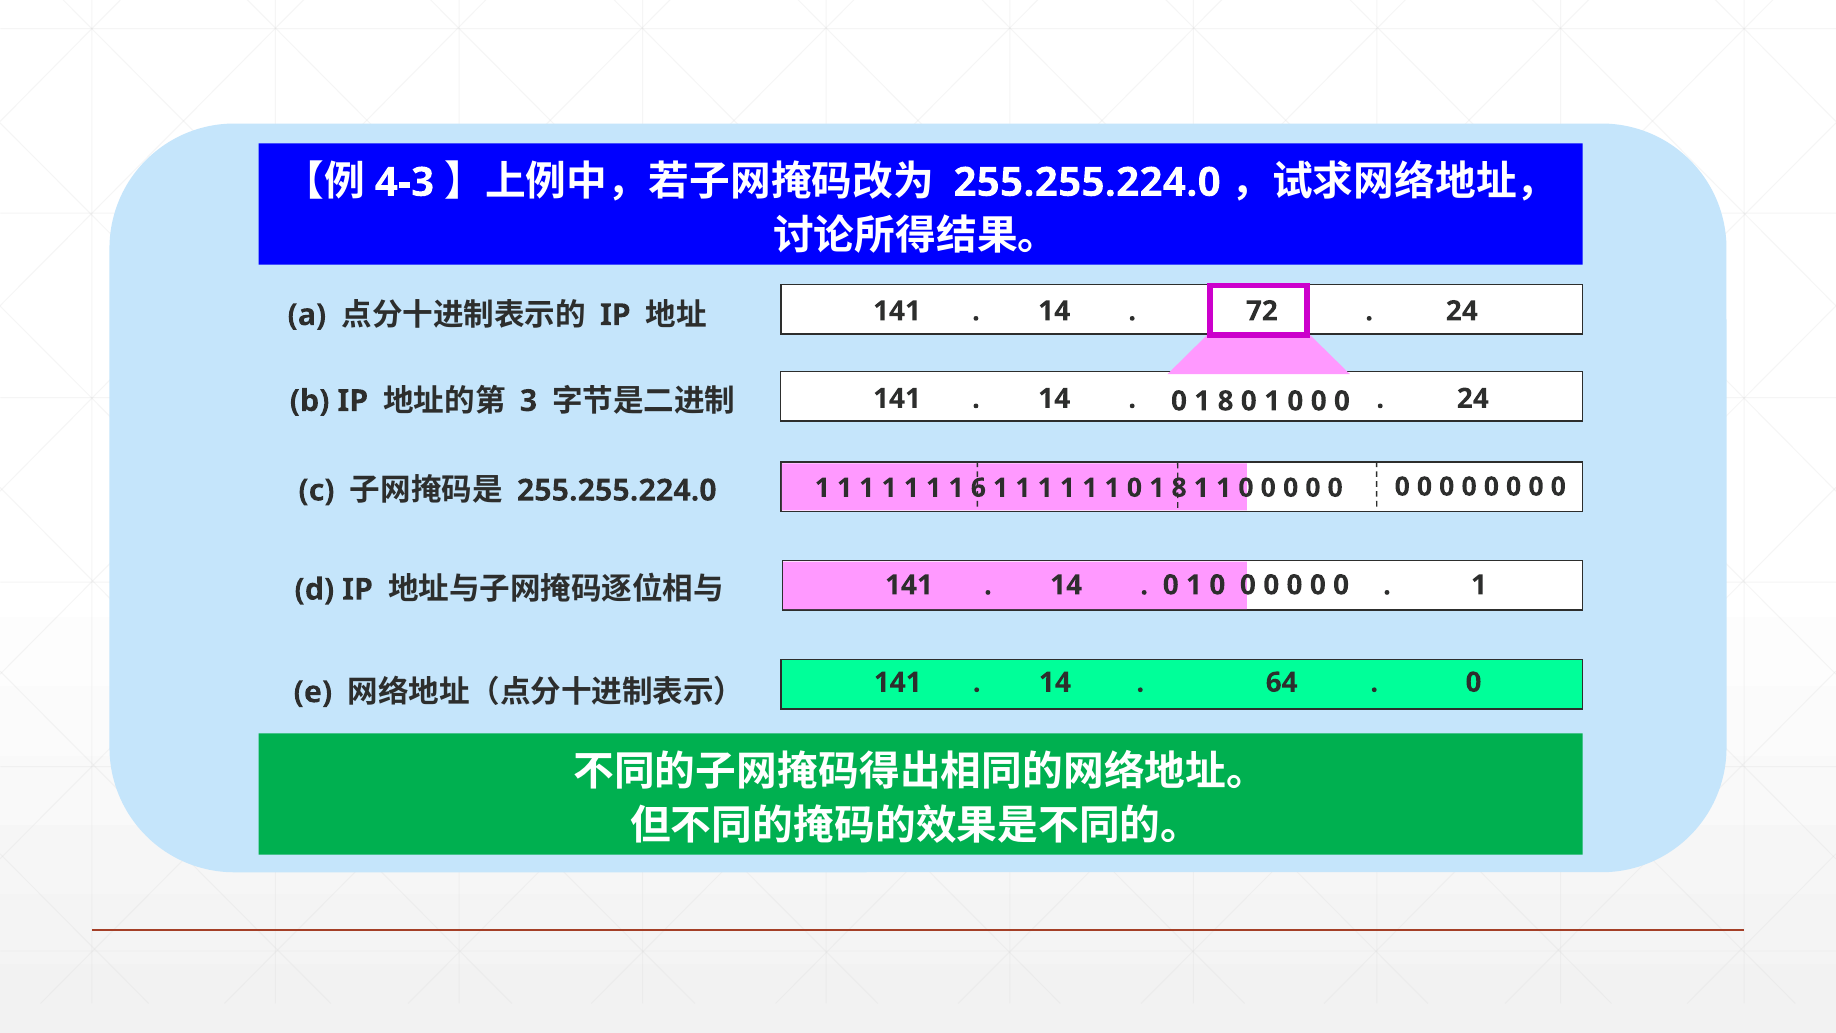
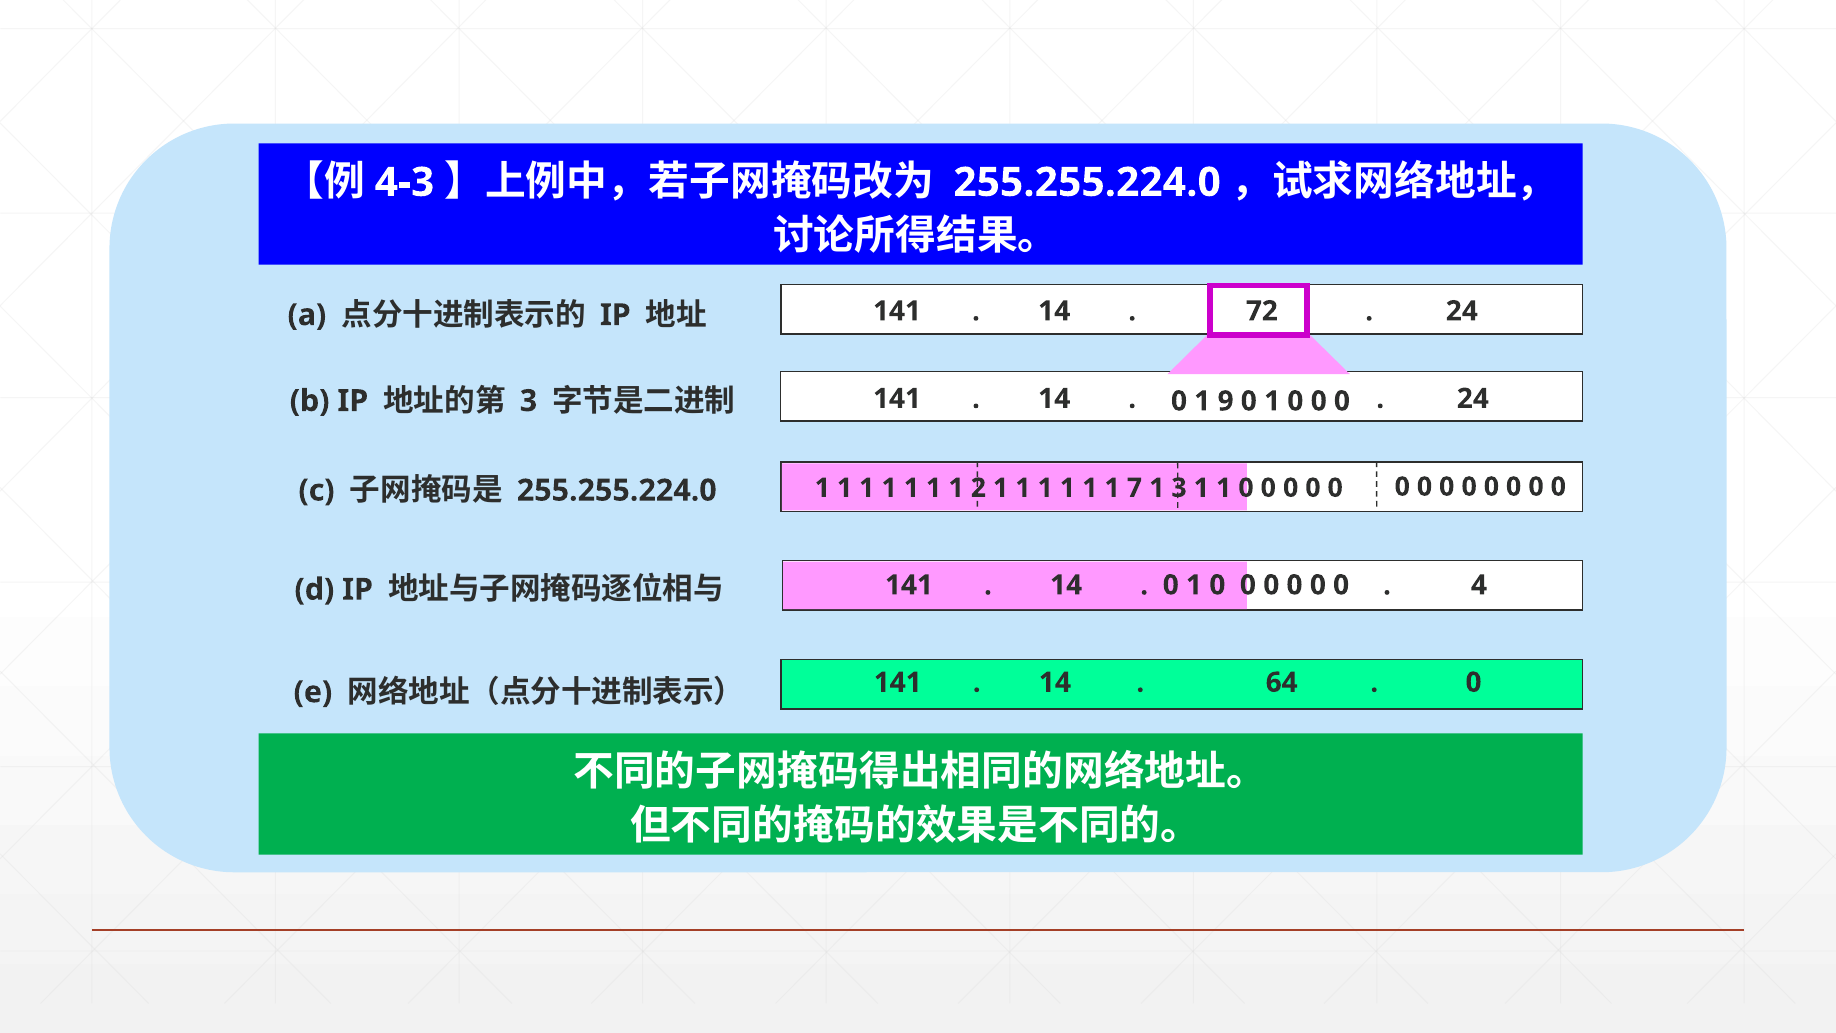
8 at (1226, 401): 8 -> 9
6: 6 -> 2
1 1 1 0: 0 -> 7
8 at (1179, 488): 8 -> 3
1 at (1479, 585): 1 -> 4
